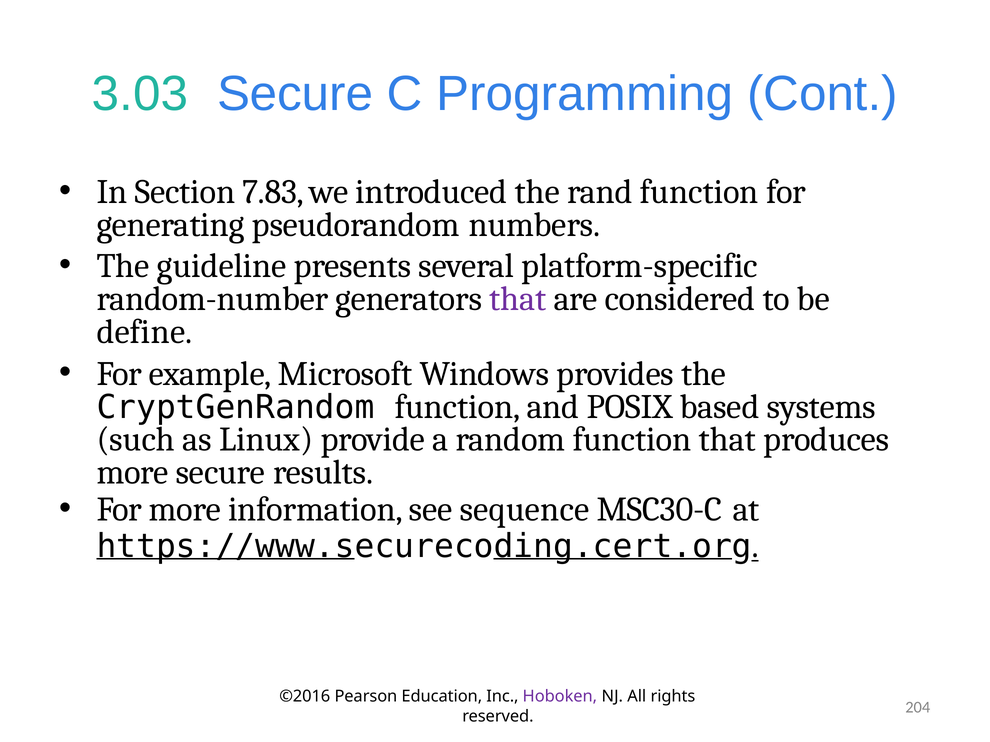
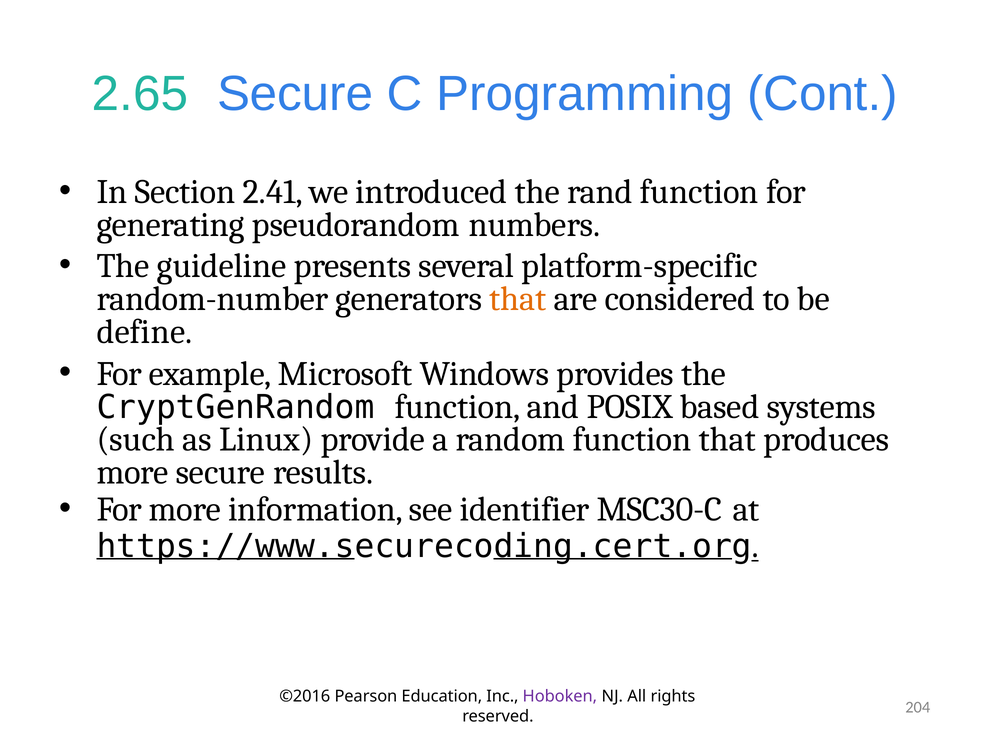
3.03: 3.03 -> 2.65
7.83: 7.83 -> 2.41
that at (518, 299) colour: purple -> orange
sequence: sequence -> identifier
